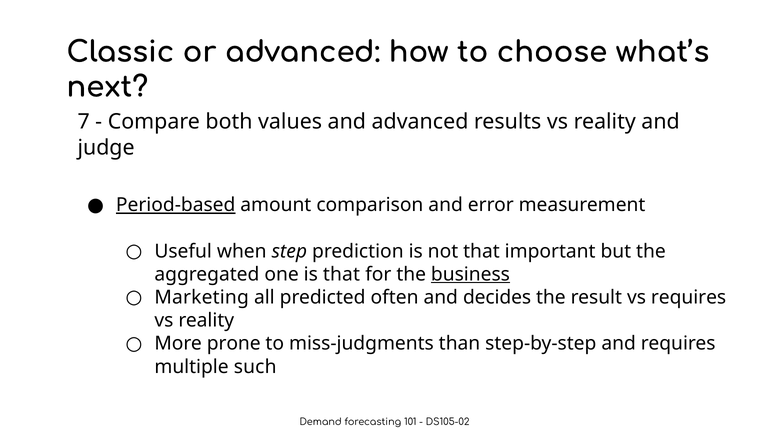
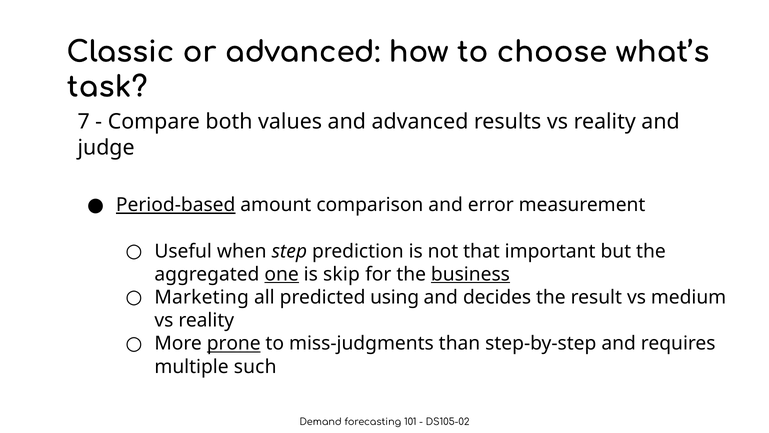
next: next -> task
one underline: none -> present
is that: that -> skip
often: often -> using
vs requires: requires -> medium
prone underline: none -> present
